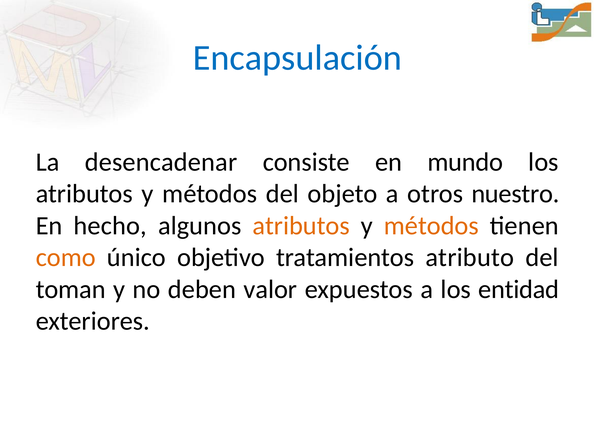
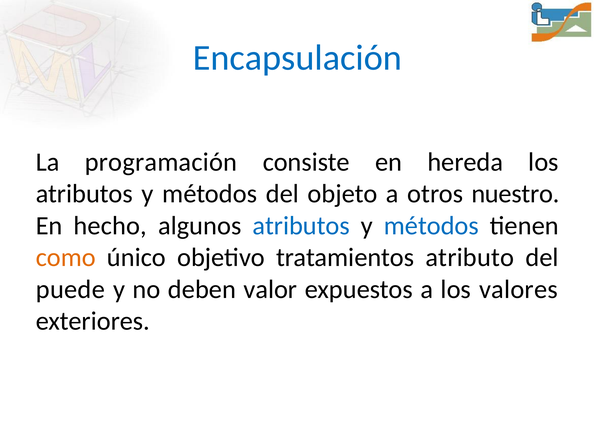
desencadenar: desencadenar -> programación
mundo: mundo -> hereda
atributos at (301, 225) colour: orange -> blue
métodos at (431, 225) colour: orange -> blue
toman: toman -> puede
entidad: entidad -> valores
